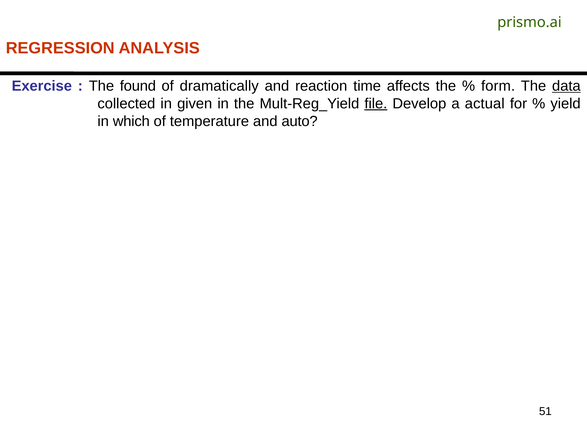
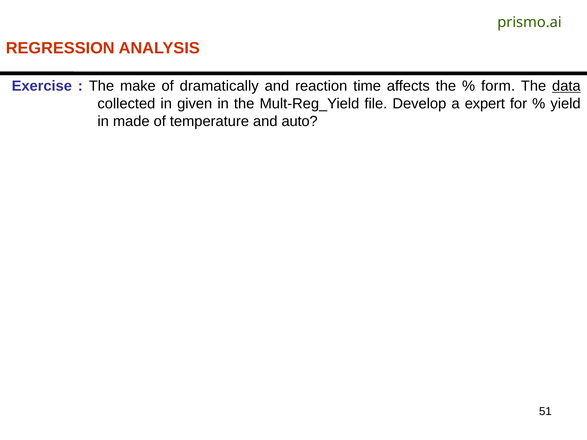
found: found -> make
file underline: present -> none
actual: actual -> expert
which: which -> made
